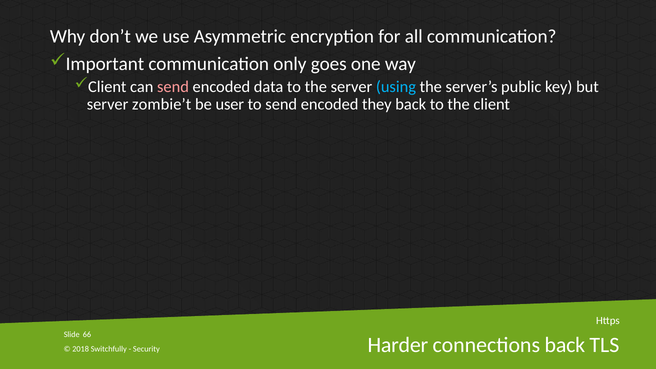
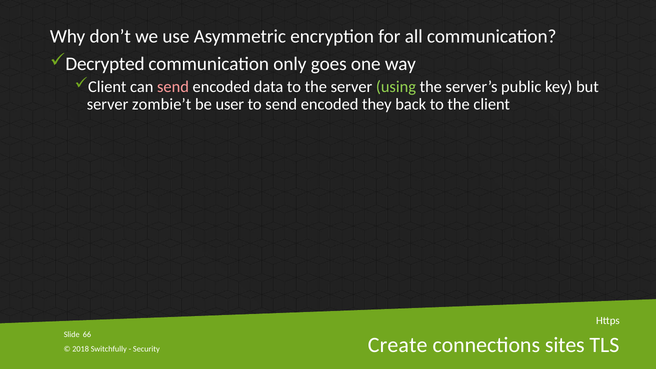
Important: Important -> Decrypted
using colour: light blue -> light green
Harder: Harder -> Create
connections back: back -> sites
